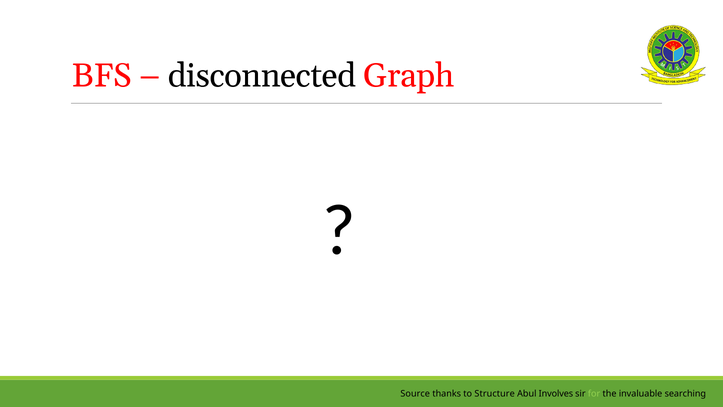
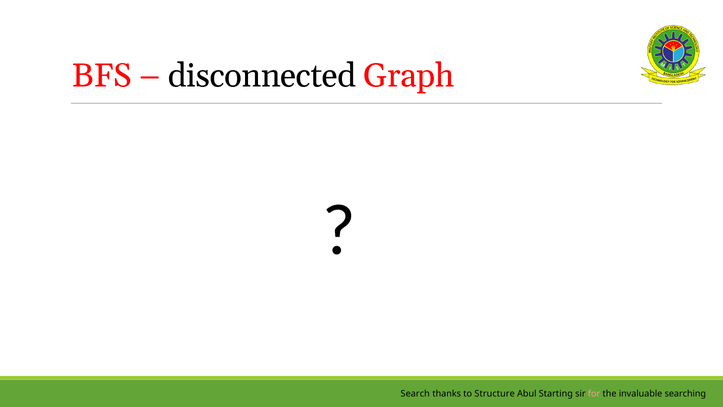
Source: Source -> Search
Involves: Involves -> Starting
for colour: light green -> pink
